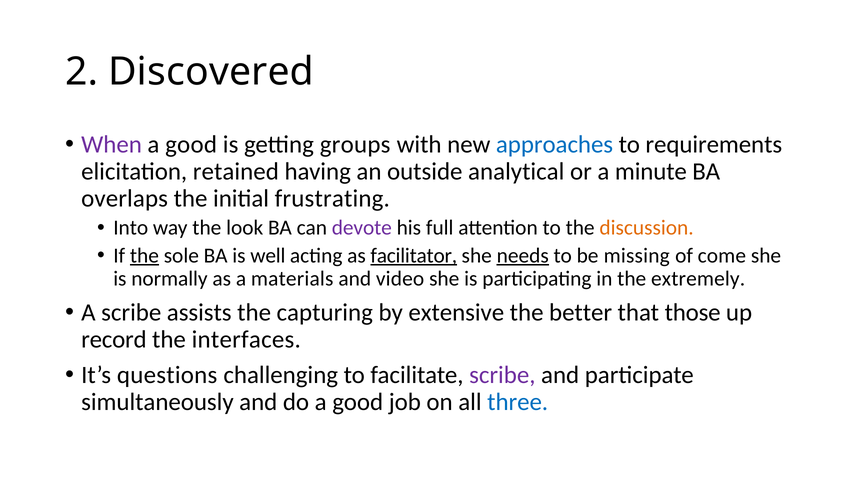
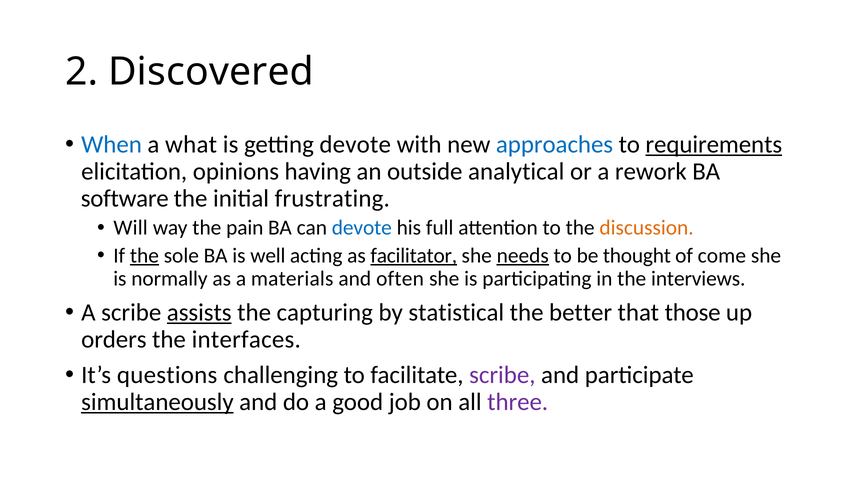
When colour: purple -> blue
good at (191, 145): good -> what
getting groups: groups -> devote
requirements underline: none -> present
retained: retained -> opinions
minute: minute -> rework
overlaps: overlaps -> software
Into: Into -> Will
look: look -> pain
devote at (362, 228) colour: purple -> blue
missing: missing -> thought
video: video -> often
extremely: extremely -> interviews
assists underline: none -> present
extensive: extensive -> statistical
record: record -> orders
simultaneously underline: none -> present
three colour: blue -> purple
